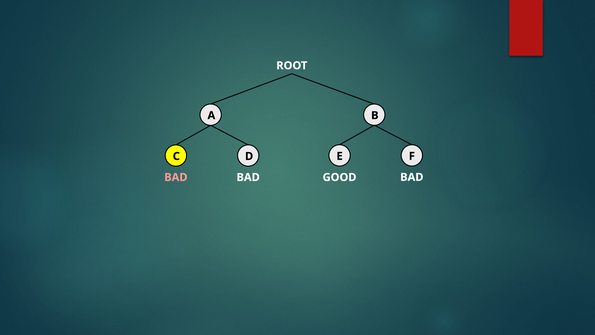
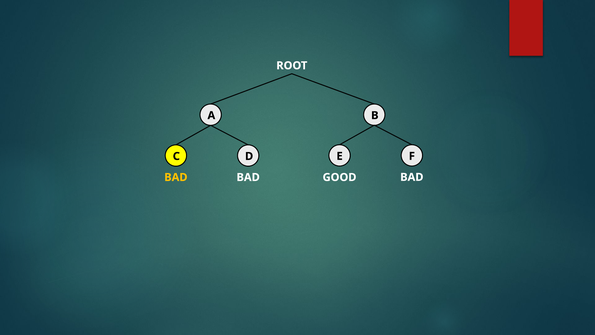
BAD at (176, 177) colour: pink -> yellow
